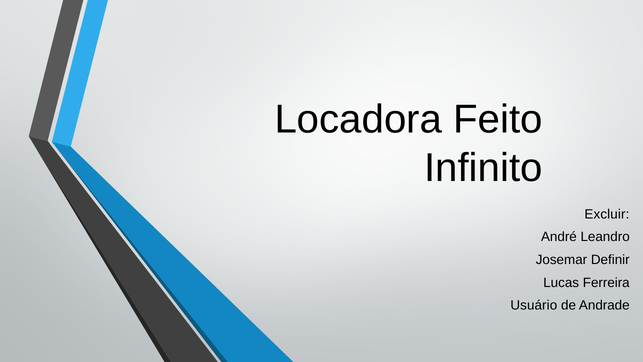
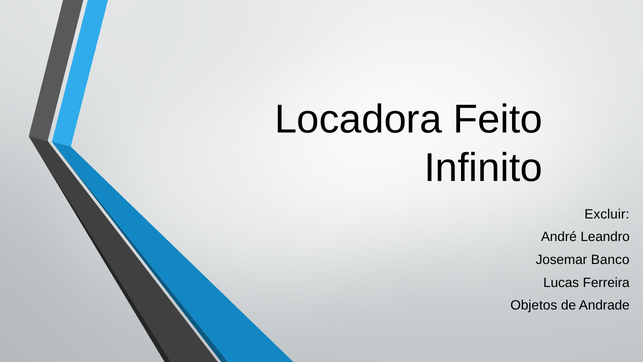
Definir: Definir -> Banco
Usuário: Usuário -> Objetos
